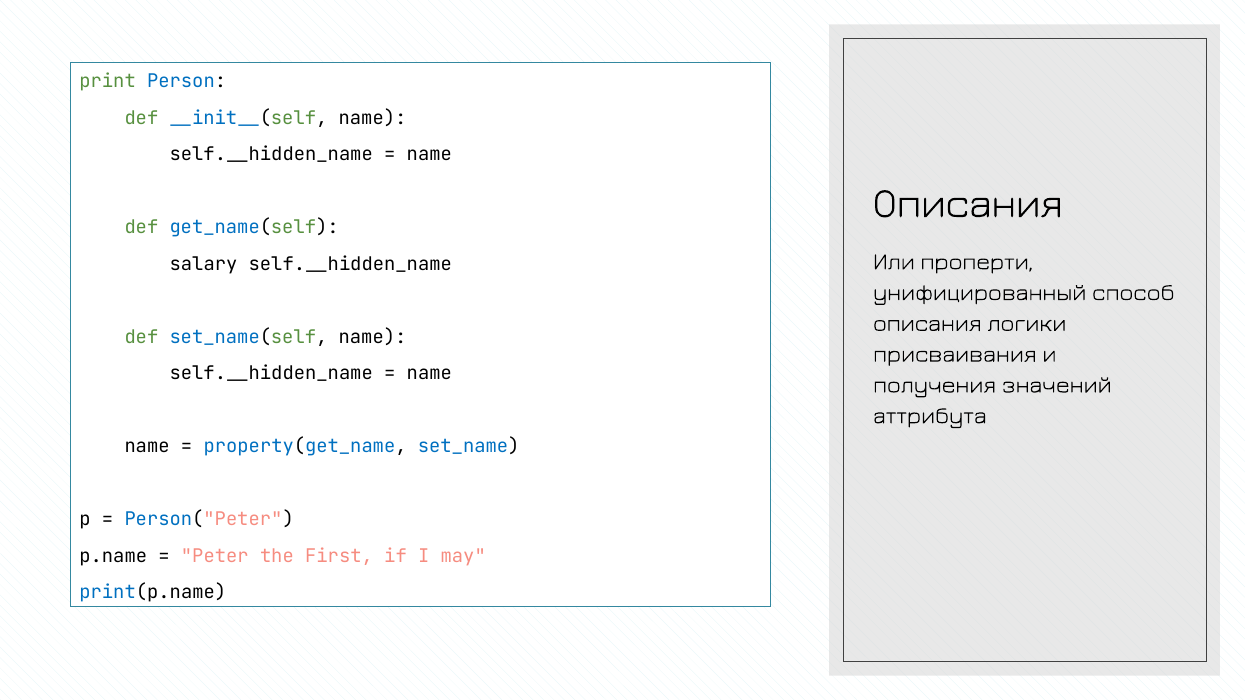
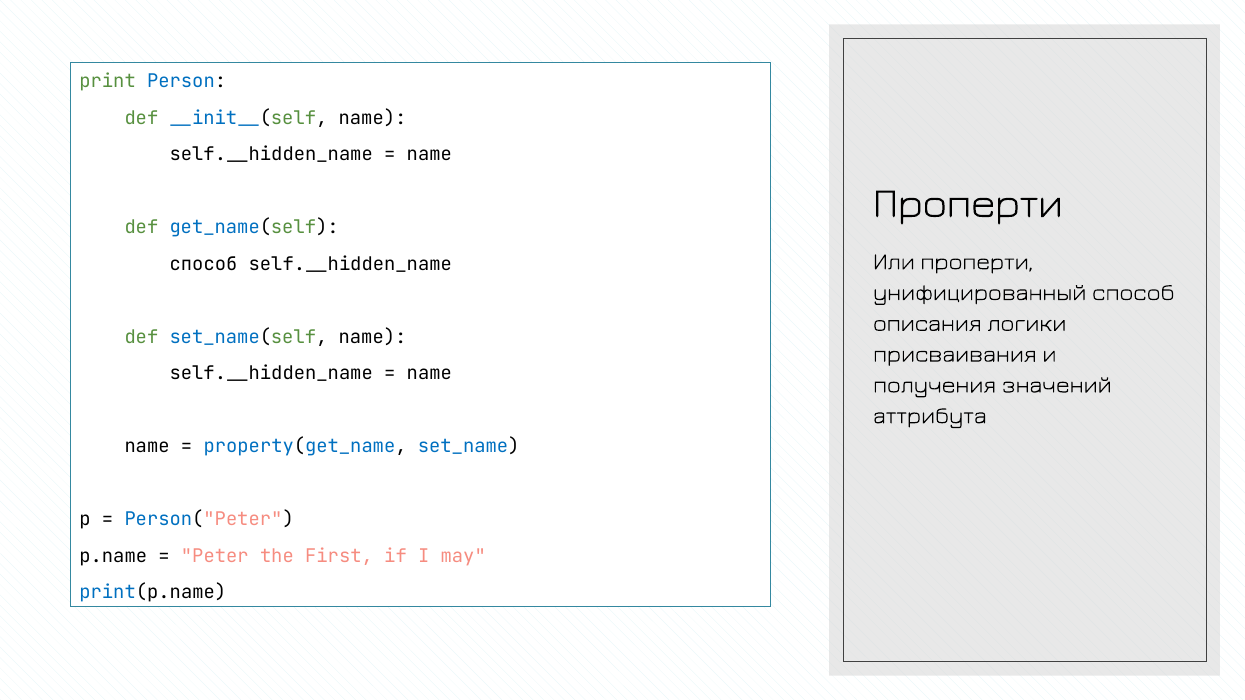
Описания at (968, 203): Описания -> Проперти
salary at (204, 264): salary -> способ
